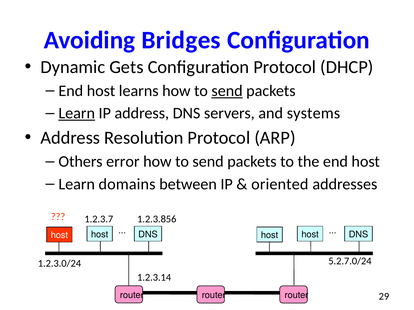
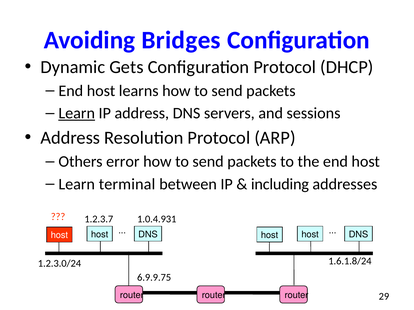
send at (227, 91) underline: present -> none
systems: systems -> sessions
domains: domains -> terminal
oriented: oriented -> including
1.2.3.856: 1.2.3.856 -> 1.0.4.931
5.2.7.0/24: 5.2.7.0/24 -> 1.6.1.8/24
1.2.3.14: 1.2.3.14 -> 6.9.9.75
